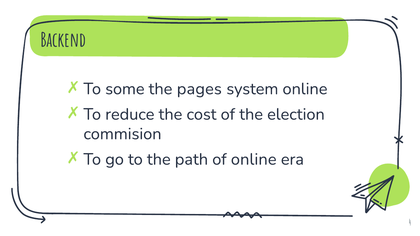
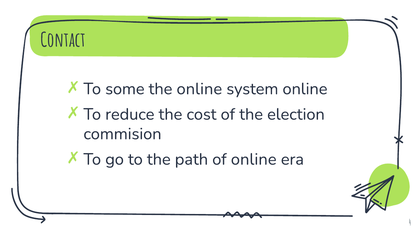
Backend: Backend -> Contact
the pages: pages -> online
